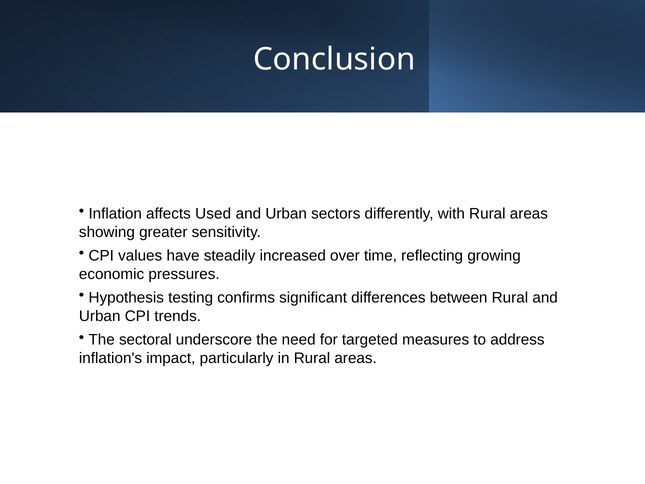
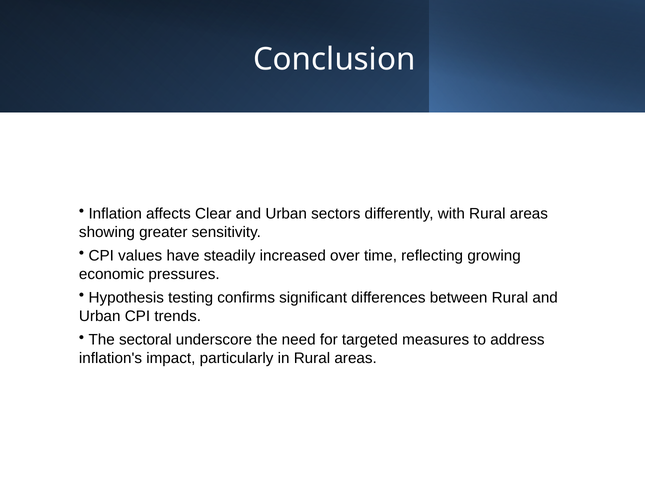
Used: Used -> Clear
